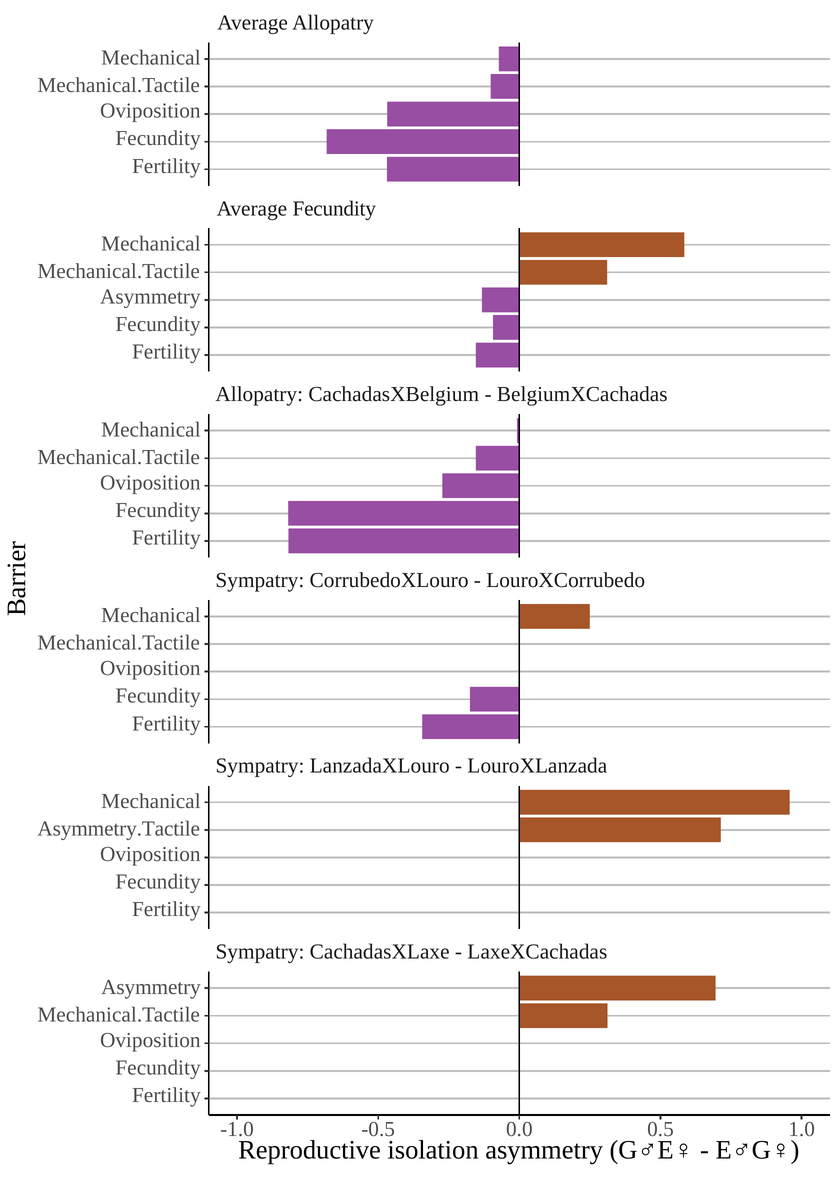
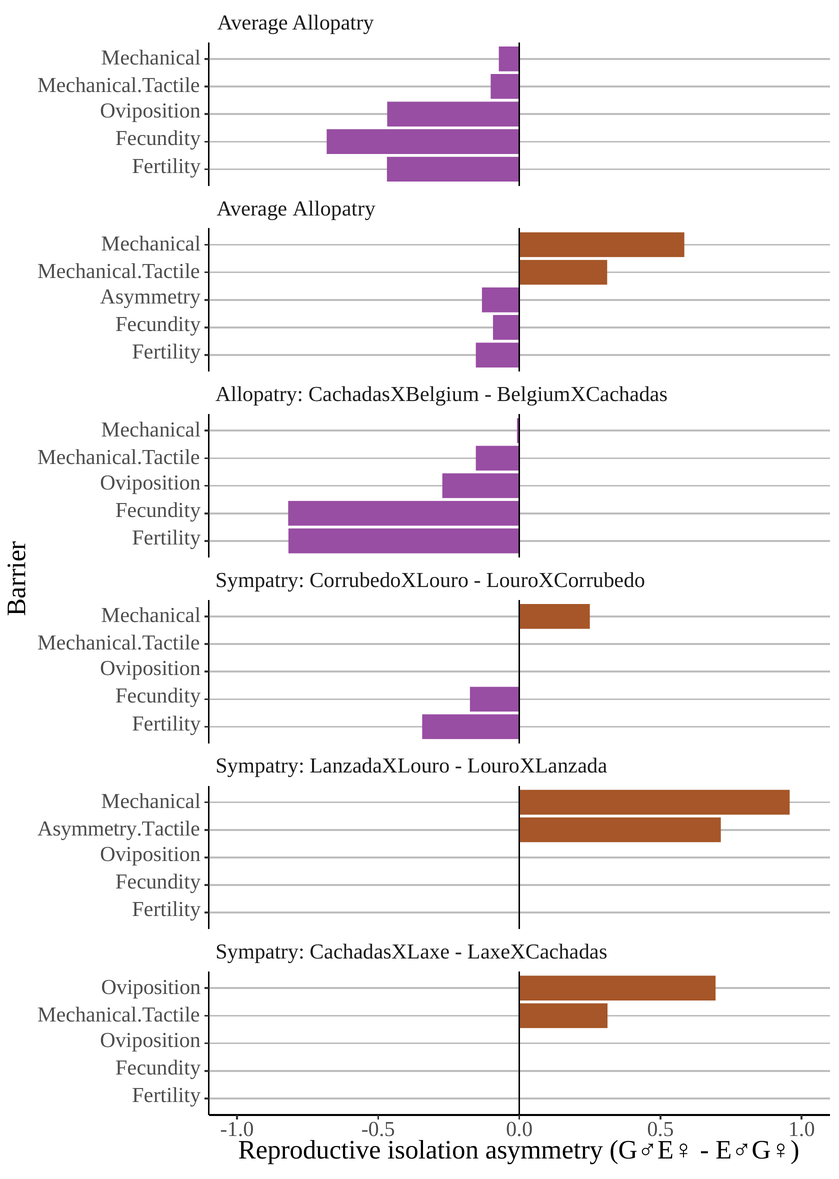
Fecundity at (334, 208): Fecundity -> Allopatry
Asymmetry at (151, 986): Asymmetry -> Oviposition
